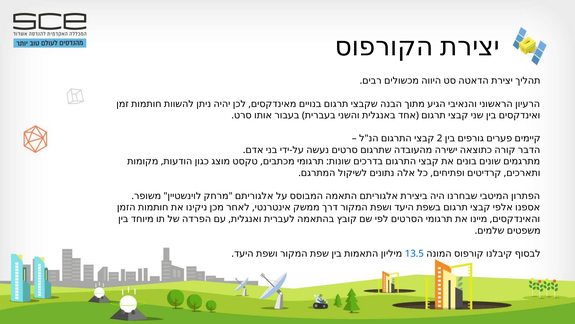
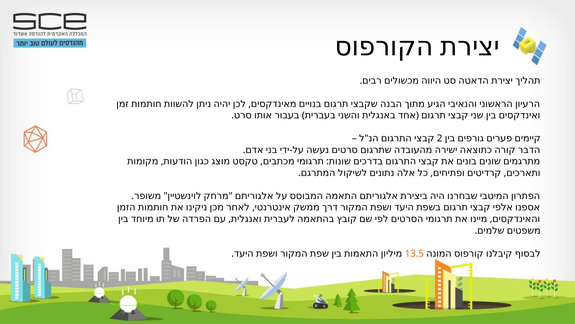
13.5 colour: blue -> orange
